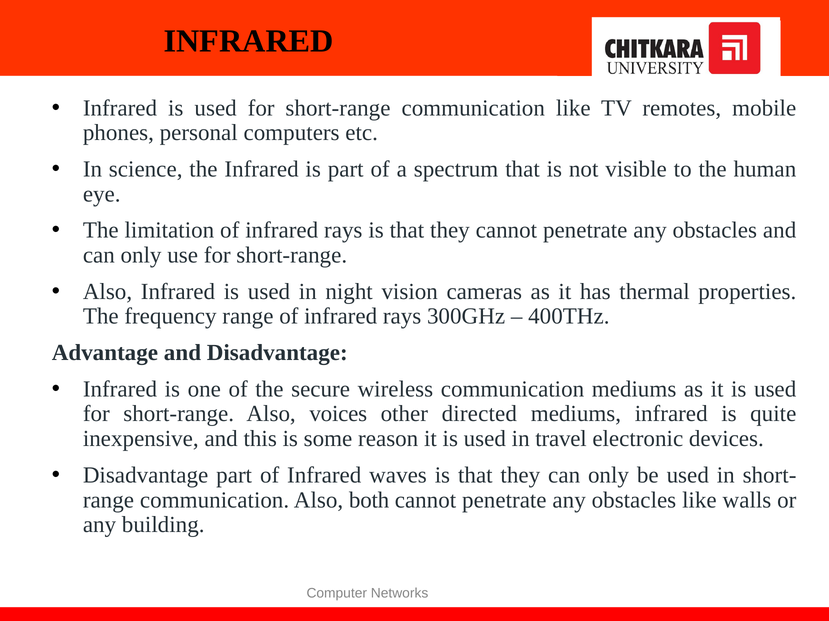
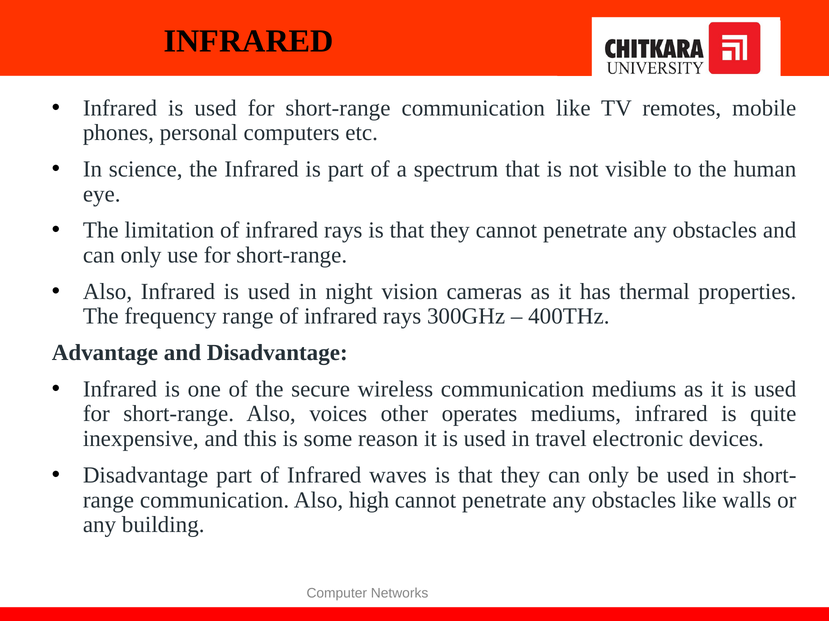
directed: directed -> operates
both: both -> high
